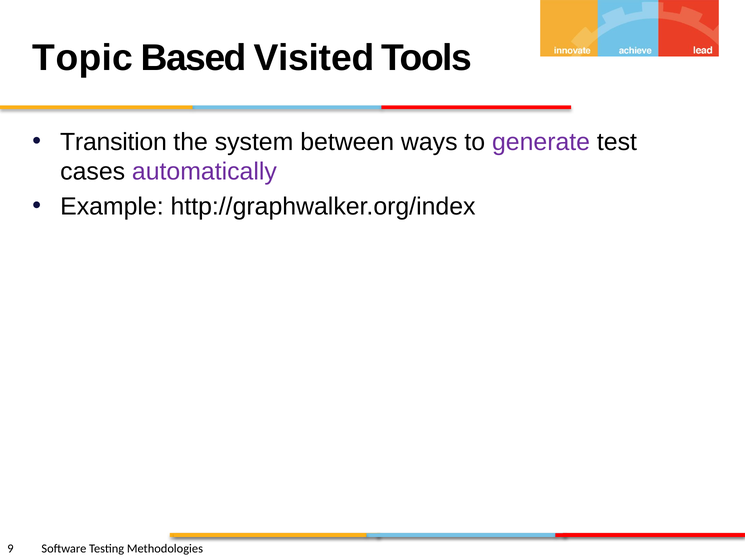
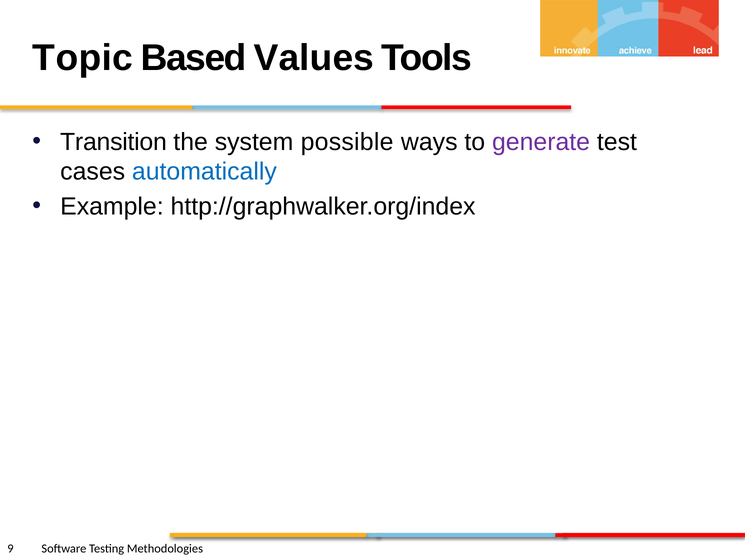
Visited: Visited -> Values
between: between -> possible
automatically colour: purple -> blue
